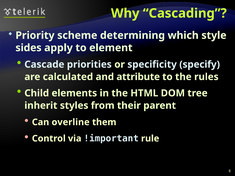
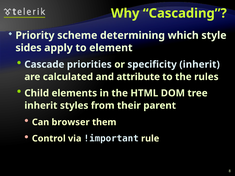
specificity specify: specify -> inherit
overline: overline -> browser
